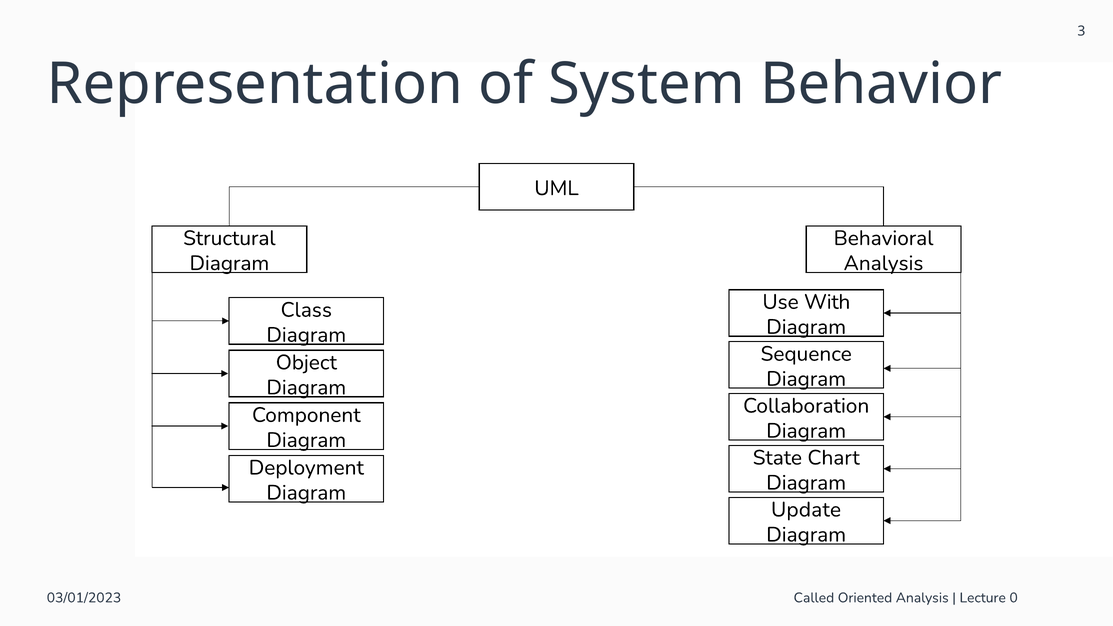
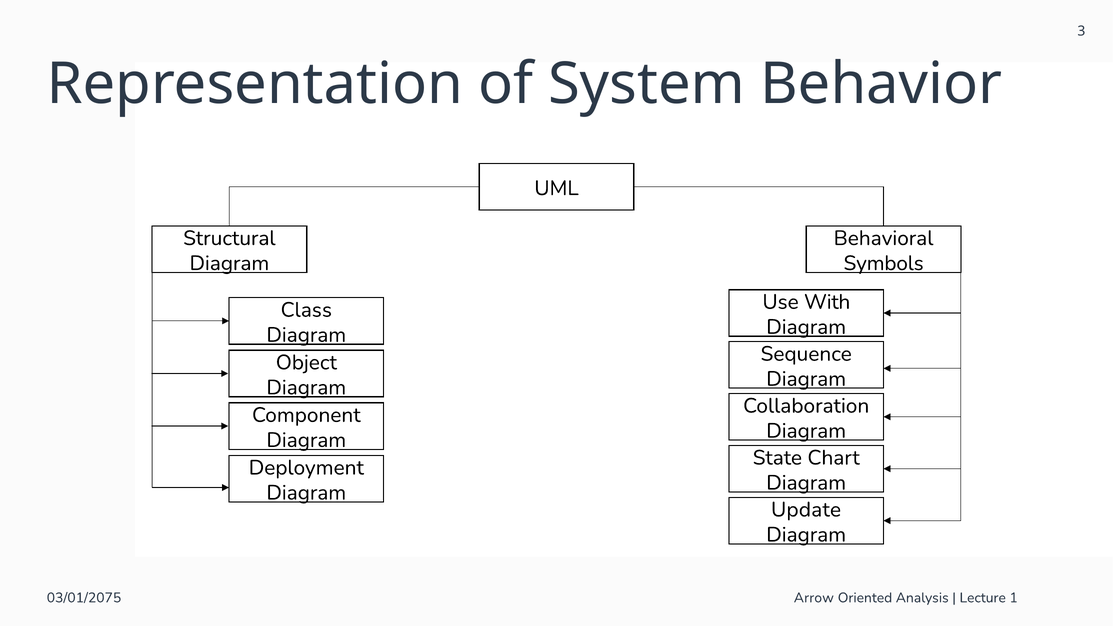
Analysis at (884, 263): Analysis -> Symbols
03/01/2023: 03/01/2023 -> 03/01/2075
Called: Called -> Arrow
0: 0 -> 1
